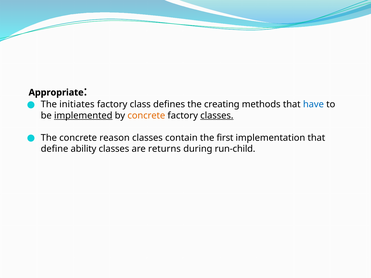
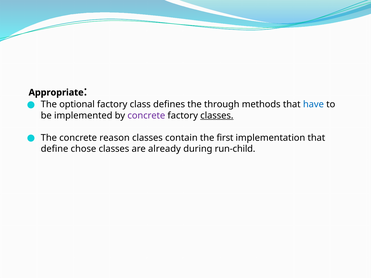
initiates: initiates -> optional
creating: creating -> through
implemented underline: present -> none
concrete at (146, 116) colour: orange -> purple
ability: ability -> chose
returns: returns -> already
